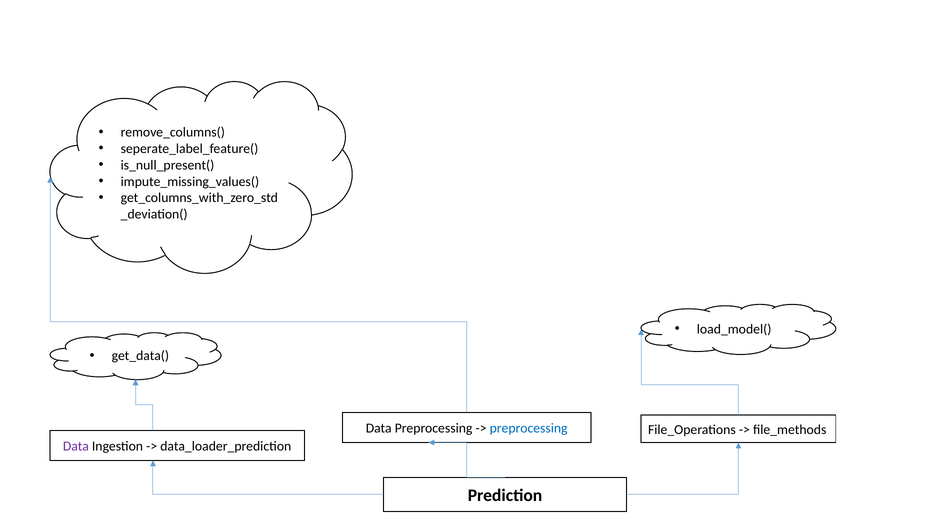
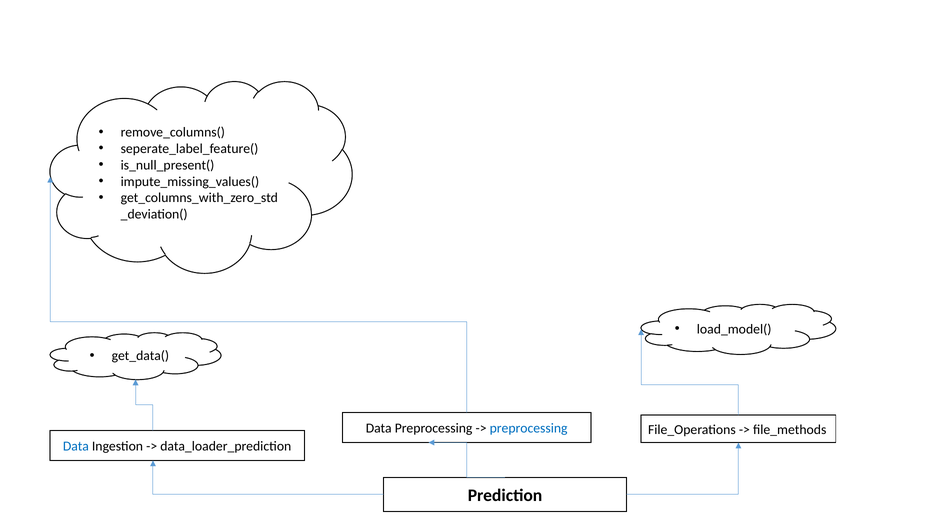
Data at (76, 447) colour: purple -> blue
